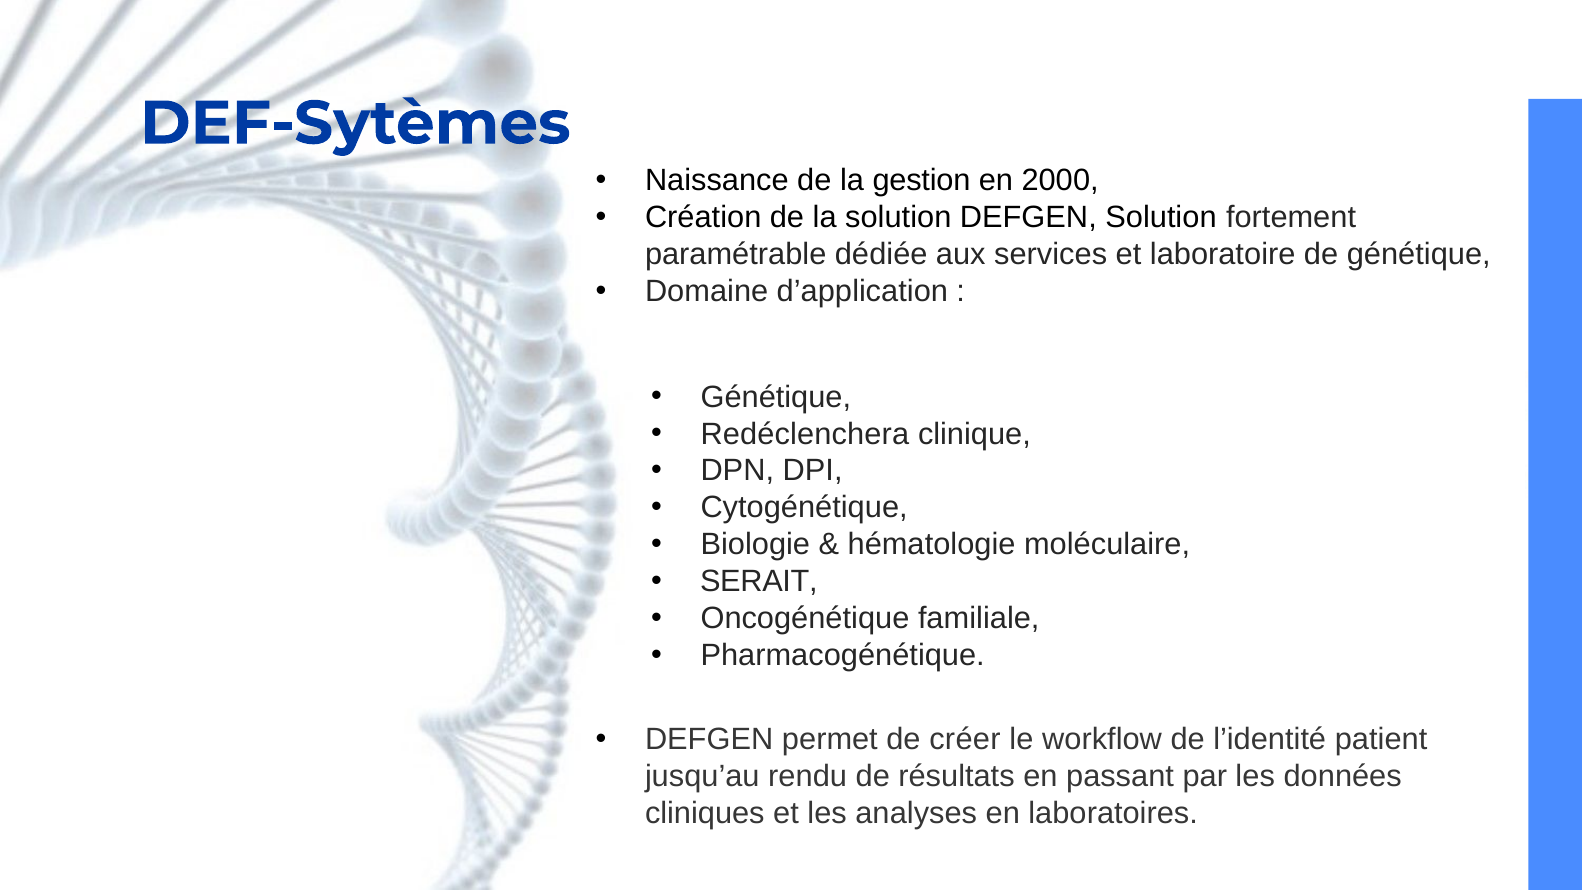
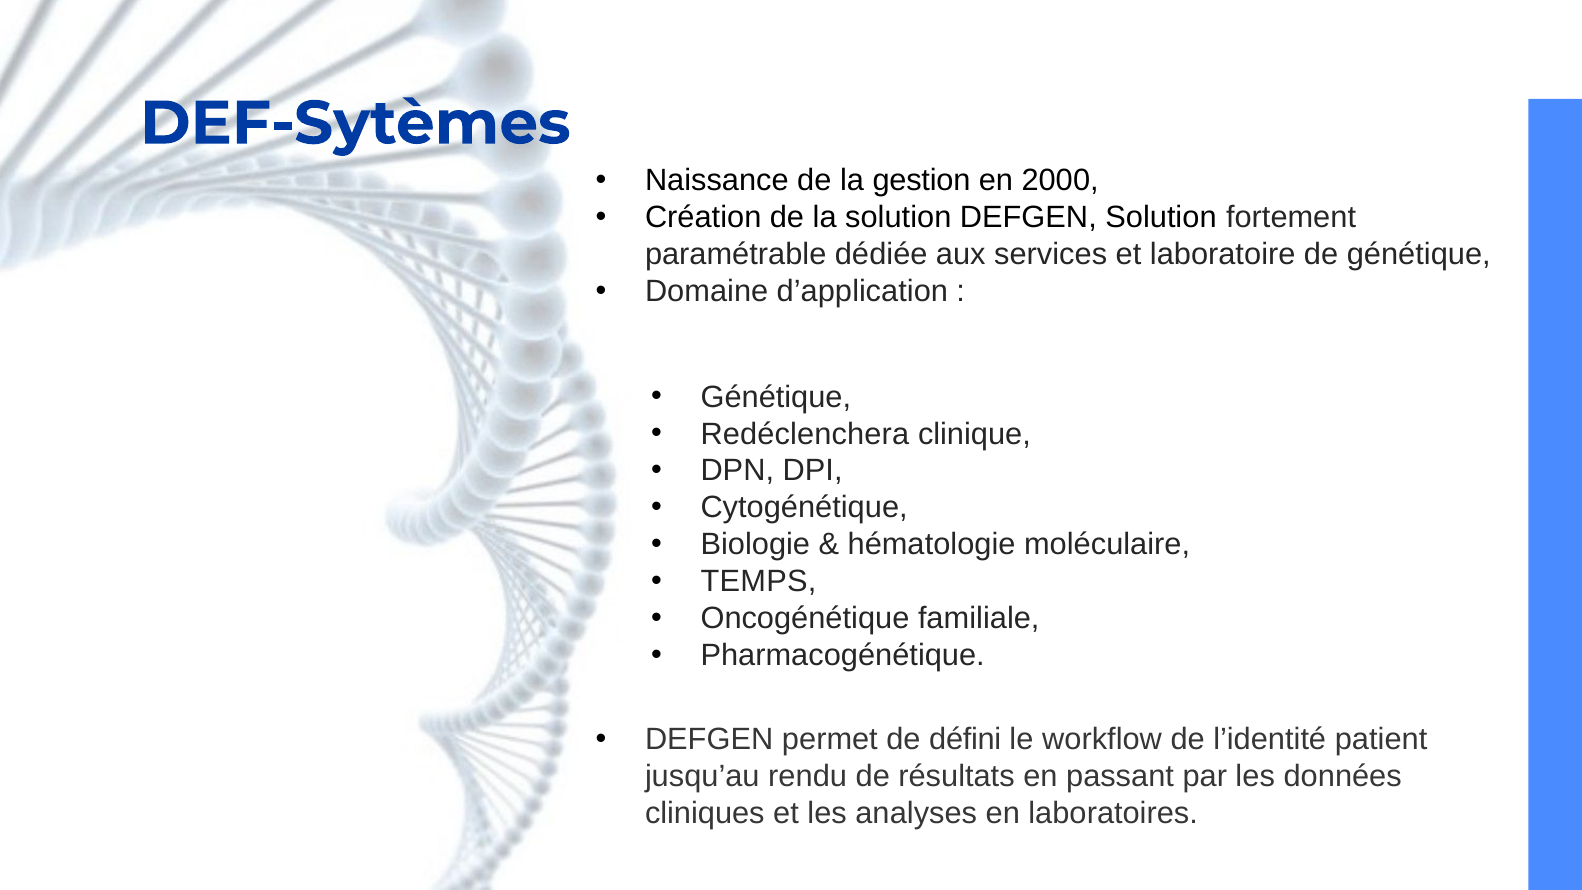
SERAIT: SERAIT -> TEMPS
créer: créer -> défini
